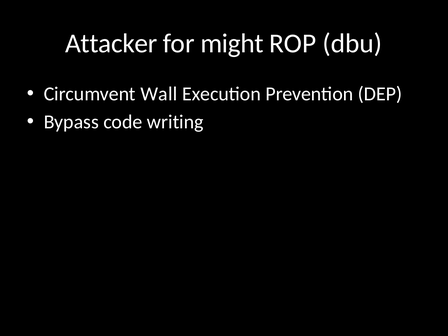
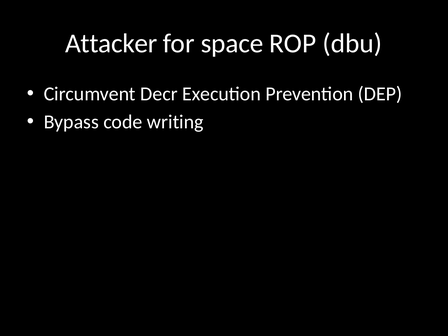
might: might -> space
Wall: Wall -> Decr
